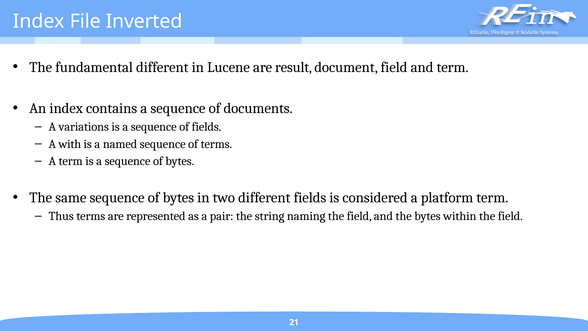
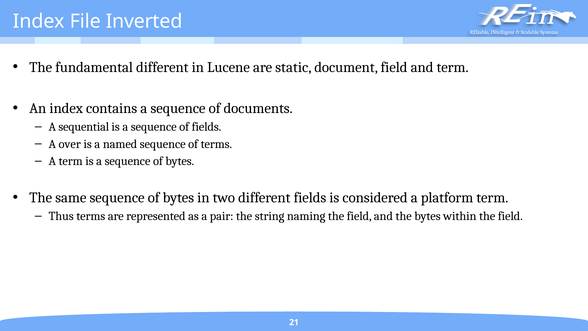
result: result -> static
variations: variations -> sequential
with: with -> over
